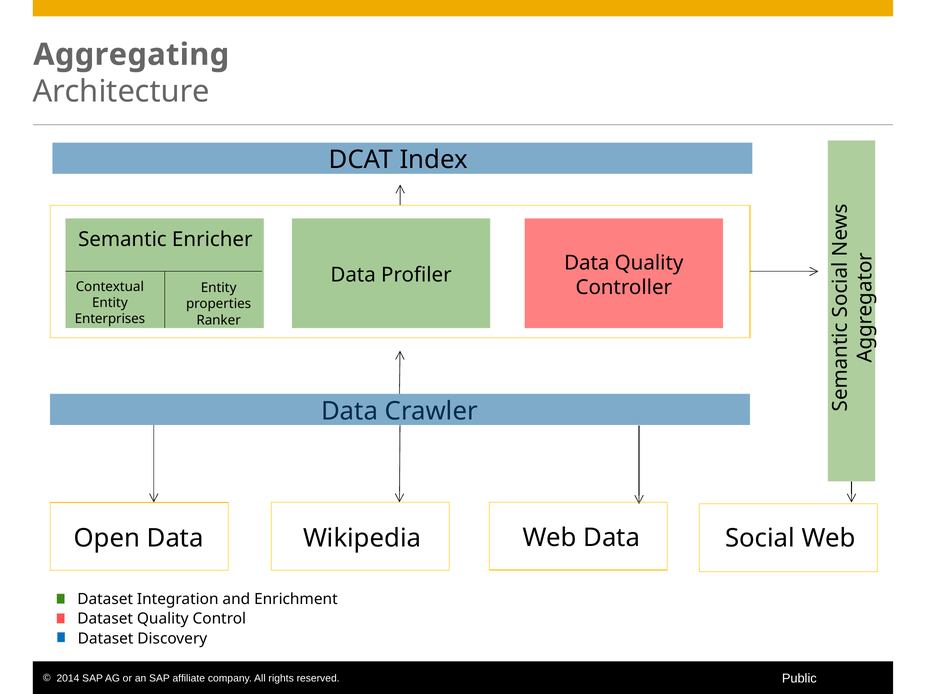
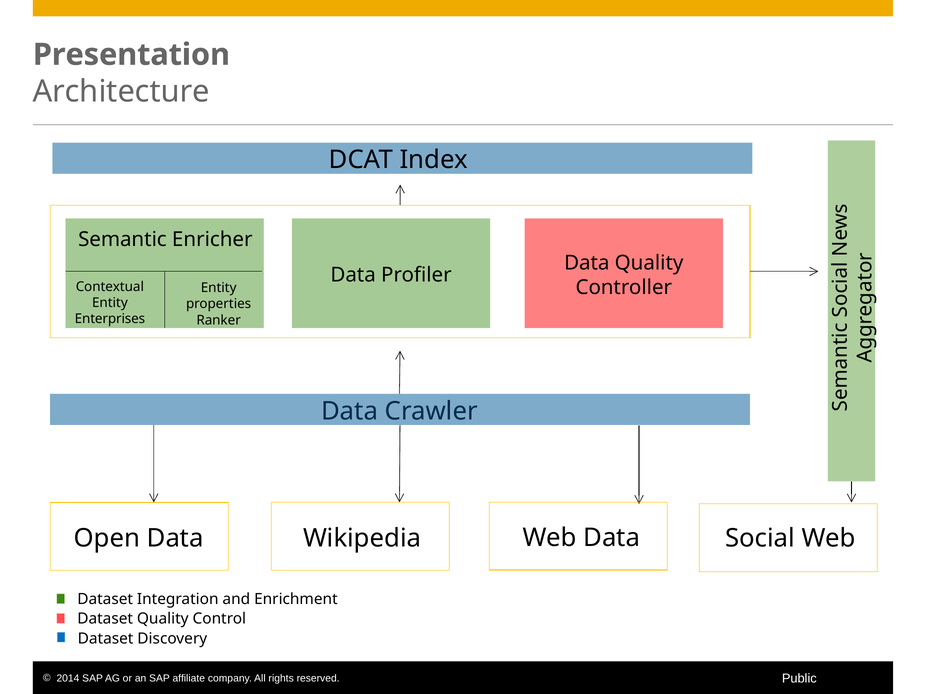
Aggregating: Aggregating -> Presentation
